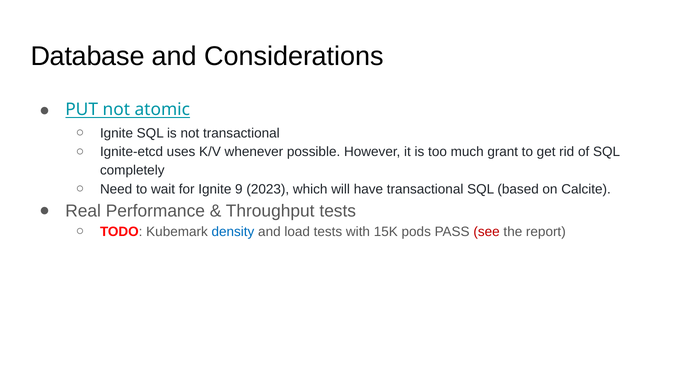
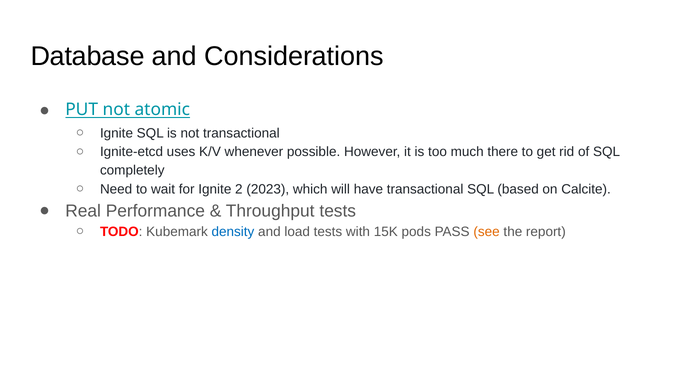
grant: grant -> there
9: 9 -> 2
see colour: red -> orange
